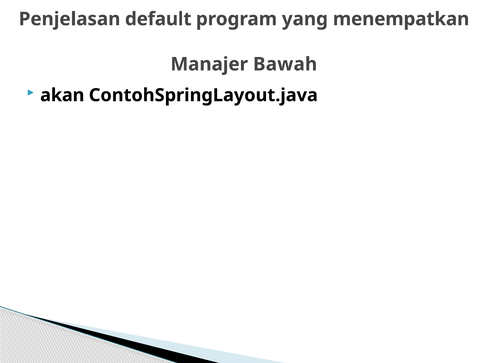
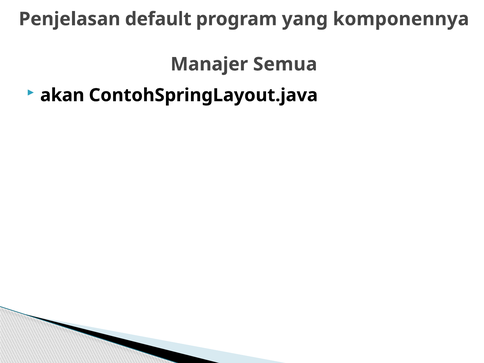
menempatkan: menempatkan -> komponennya
Bawah: Bawah -> Semua
